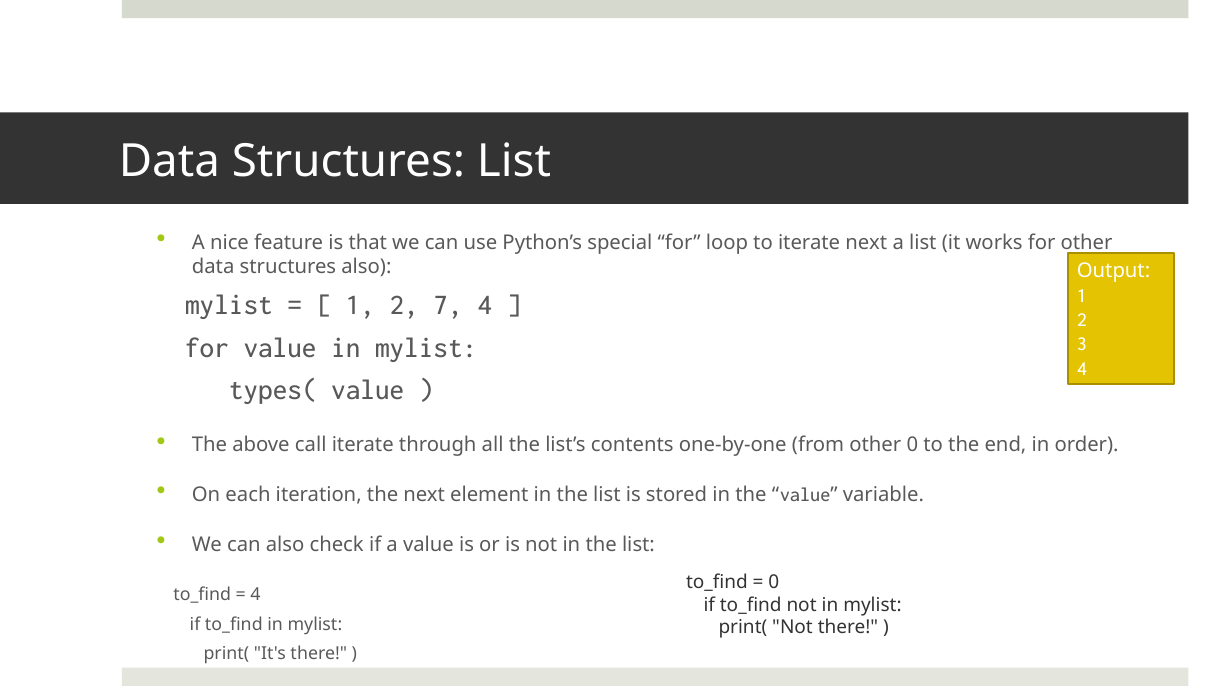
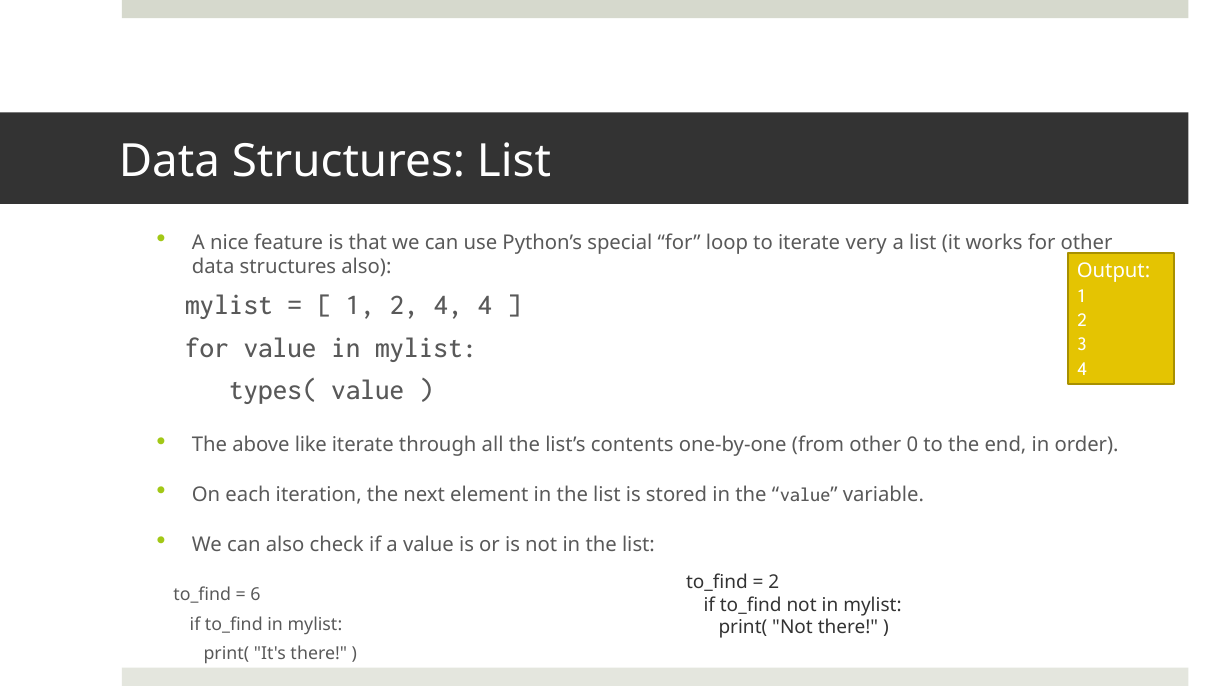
iterate next: next -> very
2 7: 7 -> 4
call: call -> like
0 at (774, 582): 0 -> 2
4 at (255, 595): 4 -> 6
